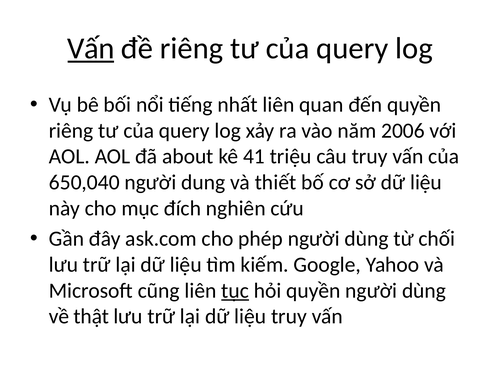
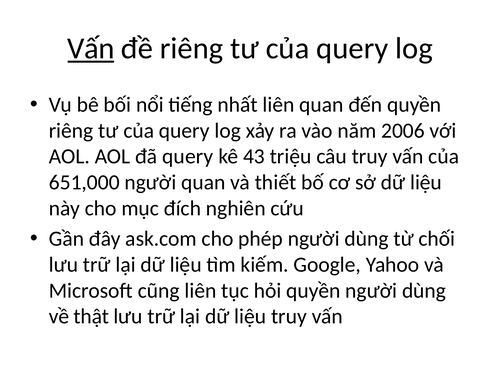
đã about: about -> query
41: 41 -> 43
650,040: 650,040 -> 651,000
người dung: dung -> quan
tục underline: present -> none
